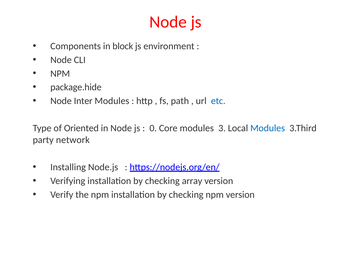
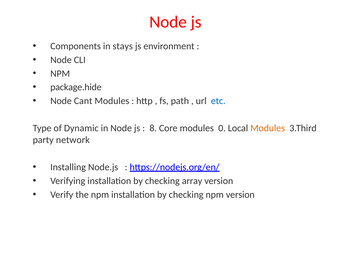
block: block -> stays
Inter: Inter -> Cant
Oriented: Oriented -> Dynamic
0: 0 -> 8
3: 3 -> 0
Modules at (268, 128) colour: blue -> orange
